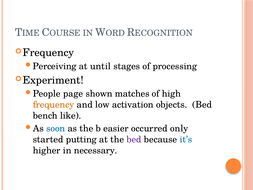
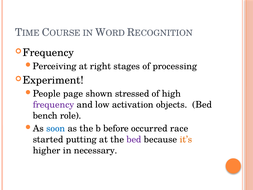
until: until -> right
matches: matches -> stressed
frequency colour: orange -> purple
like: like -> role
easier: easier -> before
only: only -> race
it’s colour: blue -> orange
